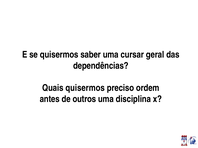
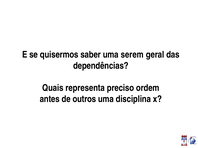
cursar: cursar -> serem
Quais quisermos: quisermos -> representa
